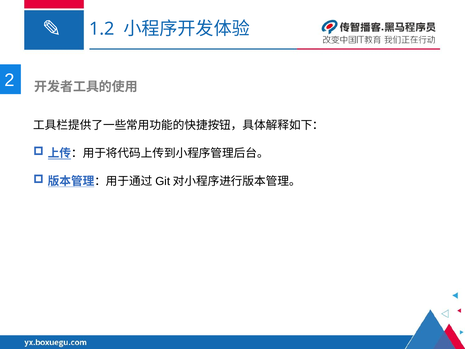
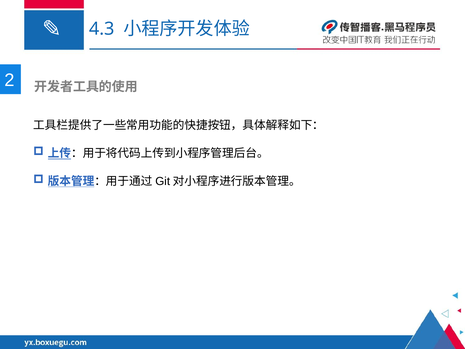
1.2: 1.2 -> 4.3
